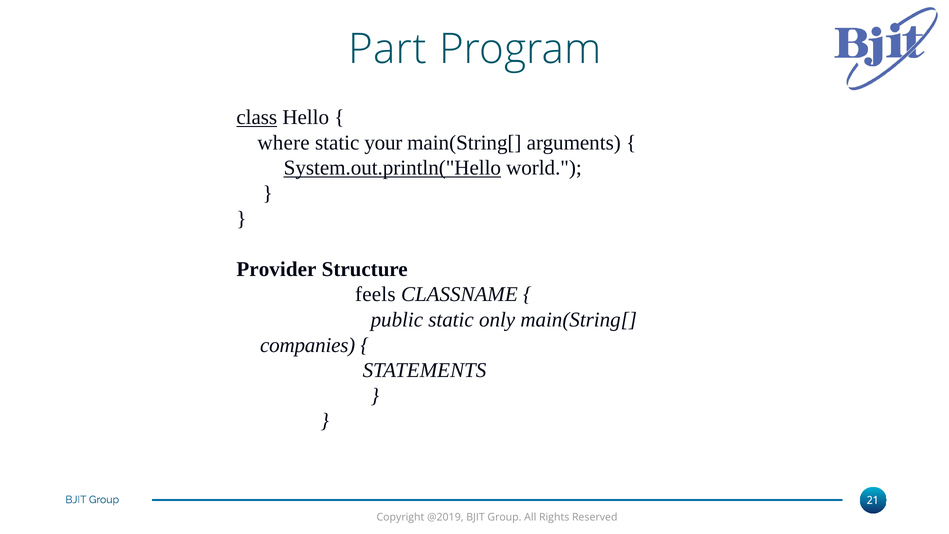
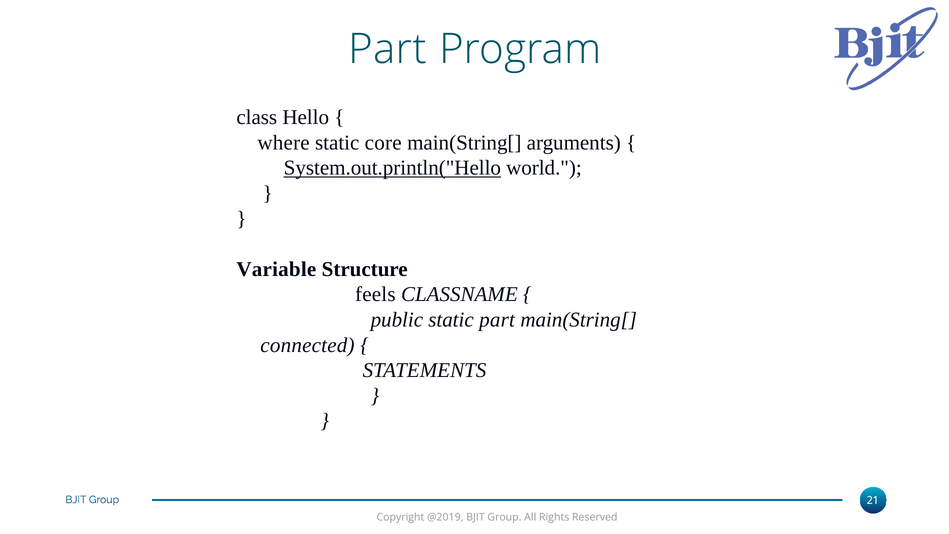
class underline: present -> none
your: your -> core
Provider: Provider -> Variable
static only: only -> part
companies: companies -> connected
